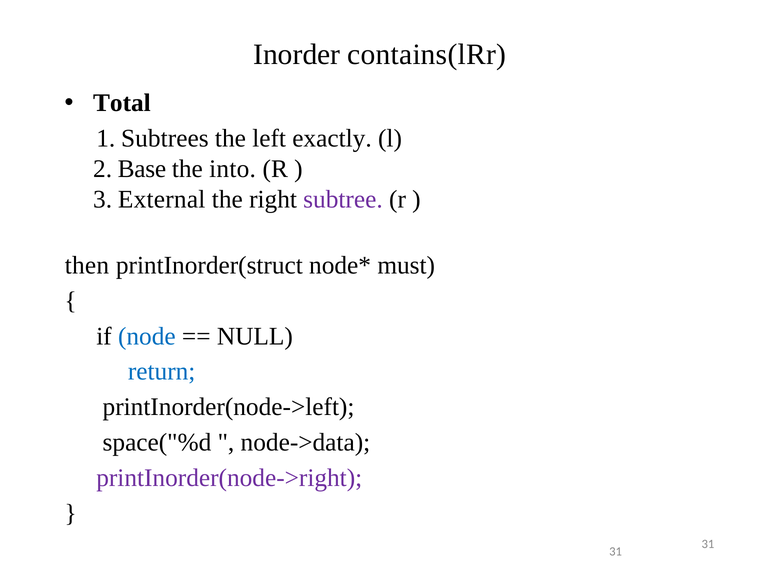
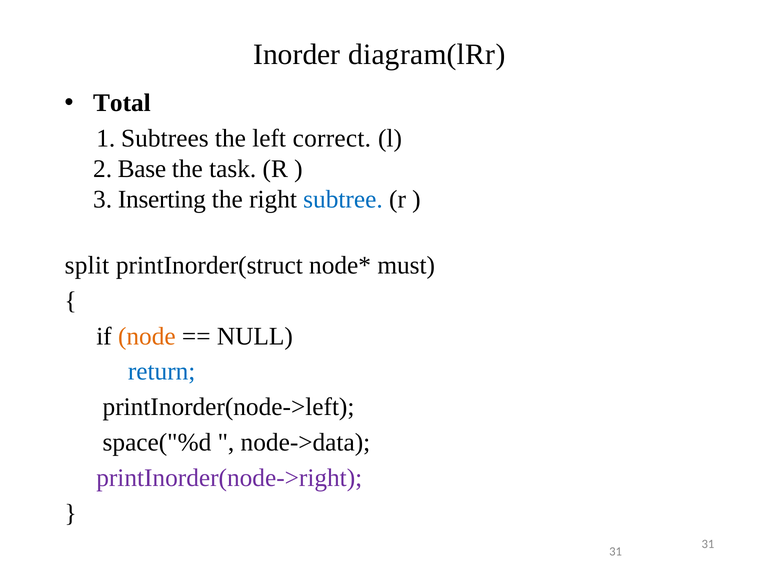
contains(lRr: contains(lRr -> diagram(lRr
exactly: exactly -> correct
into: into -> task
External: External -> Inserting
subtree colour: purple -> blue
then: then -> split
node colour: blue -> orange
